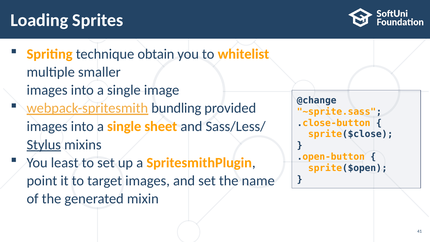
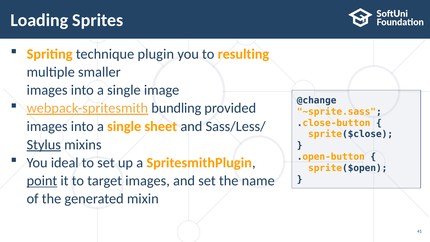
obtain: obtain -> plugin
whitelist: whitelist -> resulting
least: least -> ideal
point underline: none -> present
